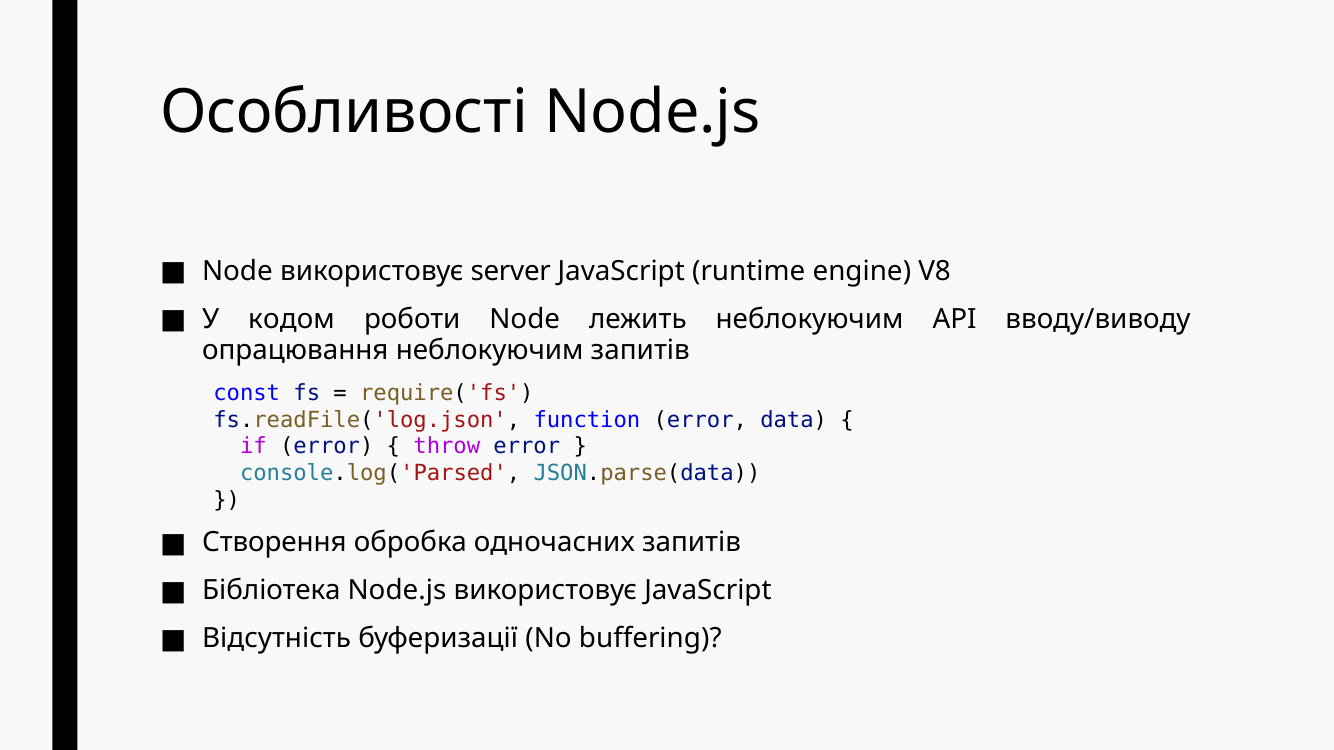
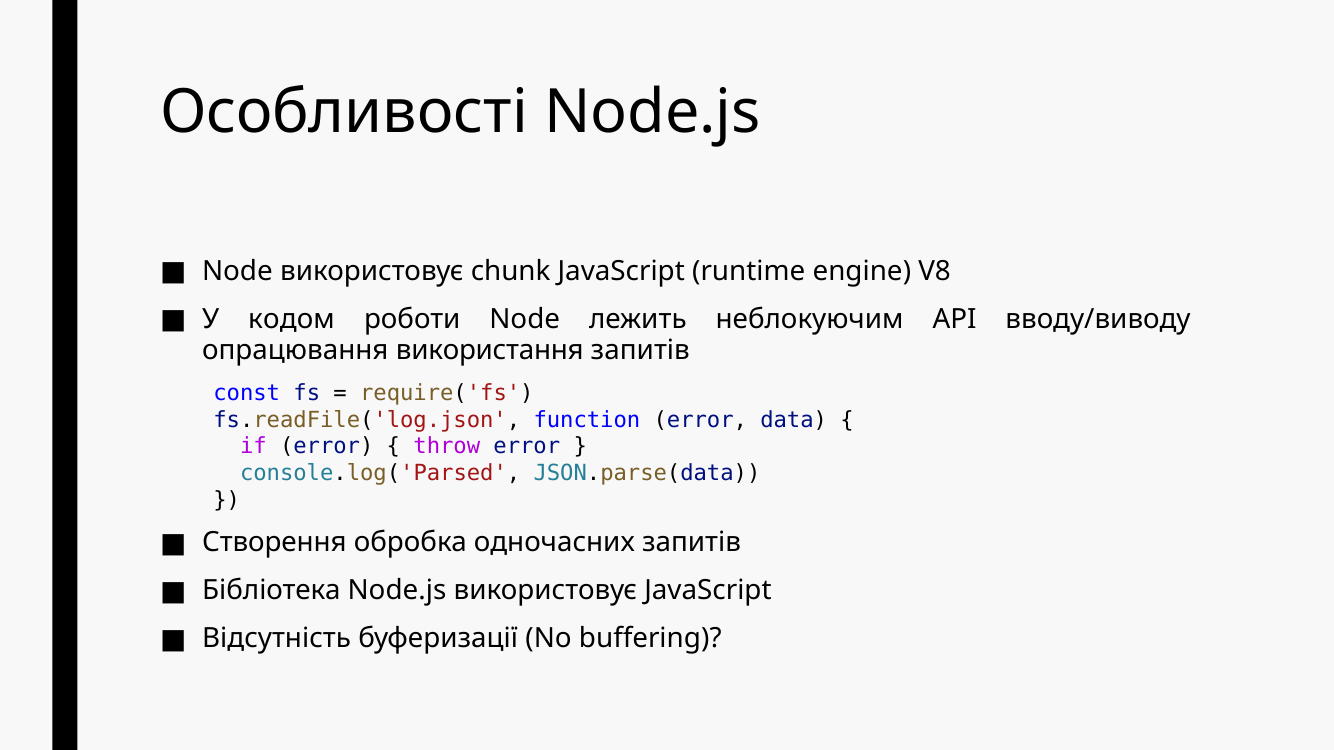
server: server -> chunk
опрацювання неблокуючим: неблокуючим -> використання
